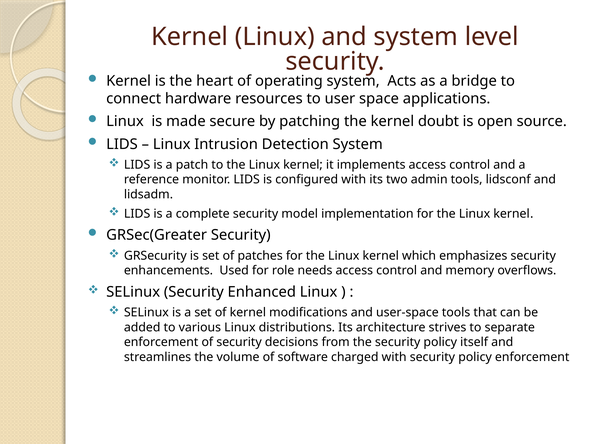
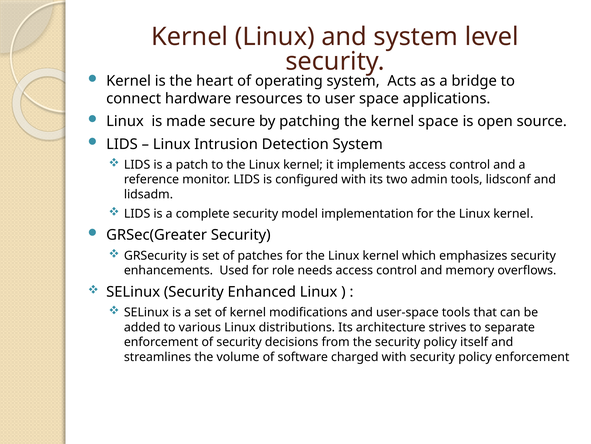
kernel doubt: doubt -> space
